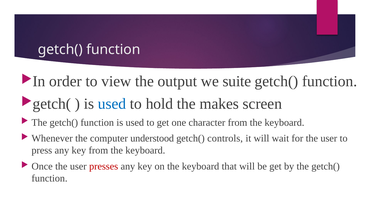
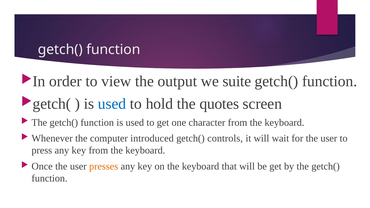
makes: makes -> quotes
understood: understood -> introduced
presses colour: red -> orange
